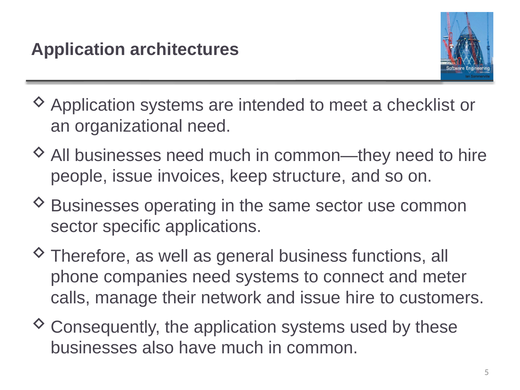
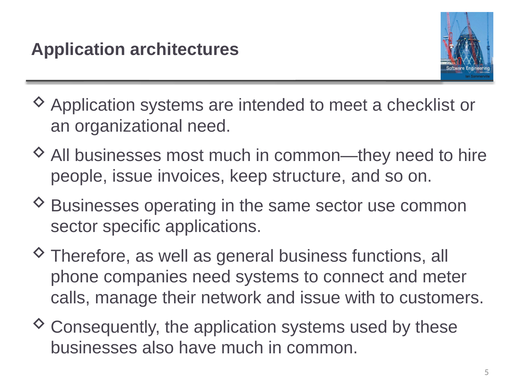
businesses need: need -> most
issue hire: hire -> with
